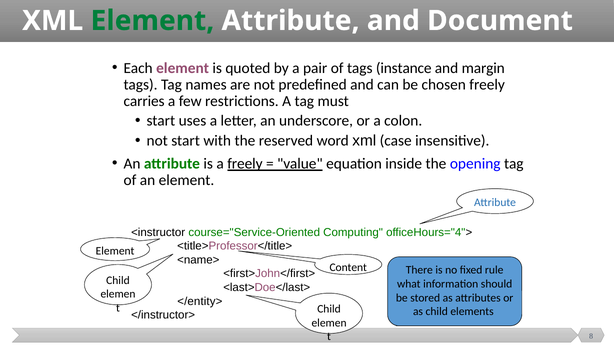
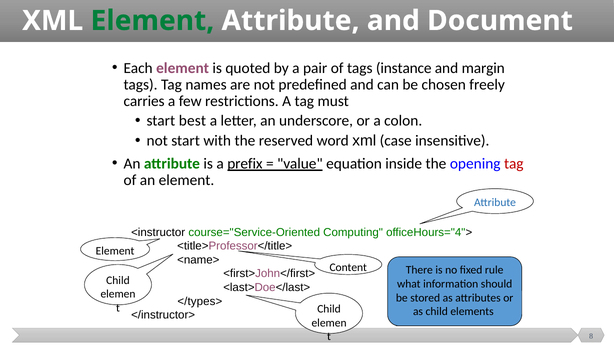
uses: uses -> best
a freely: freely -> prefix
tag at (514, 164) colour: black -> red
</entity>: </entity> -> </types>
